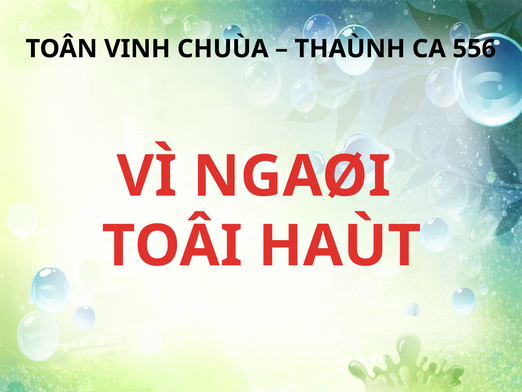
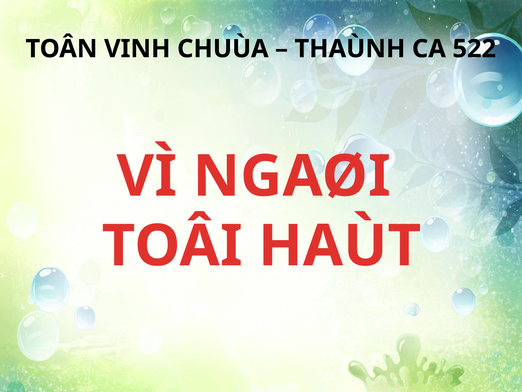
556: 556 -> 522
